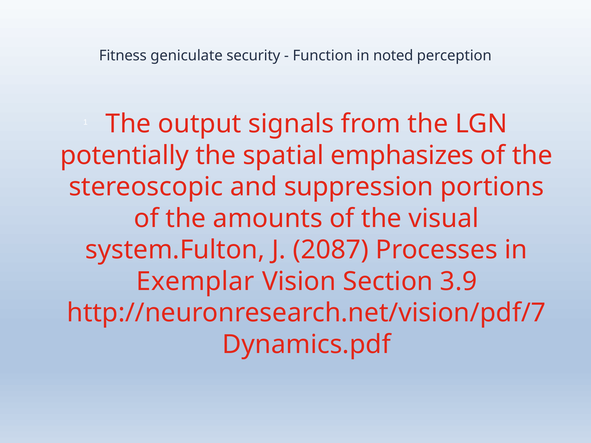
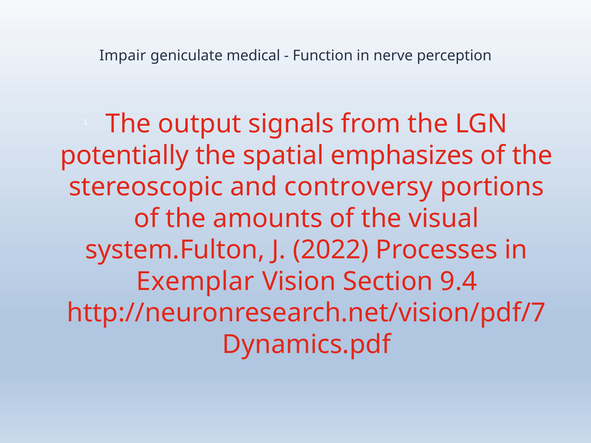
Fitness: Fitness -> Impair
security: security -> medical
noted: noted -> nerve
suppression: suppression -> controversy
2087: 2087 -> 2022
3.9: 3.9 -> 9.4
